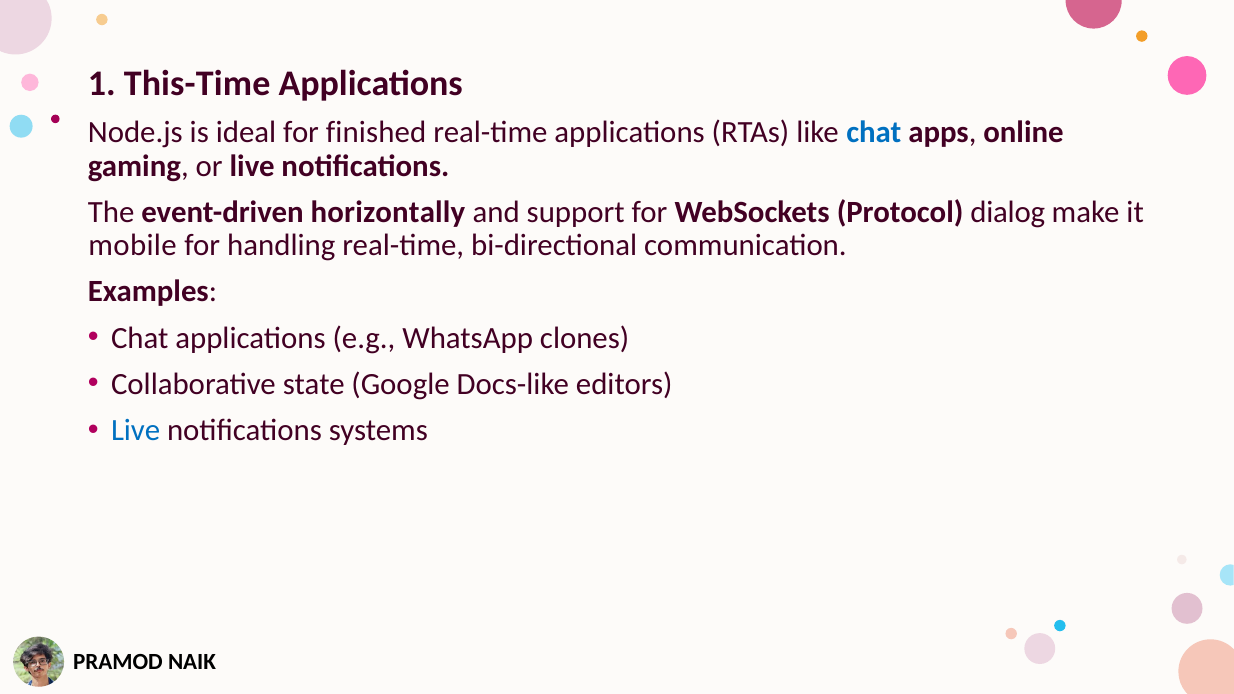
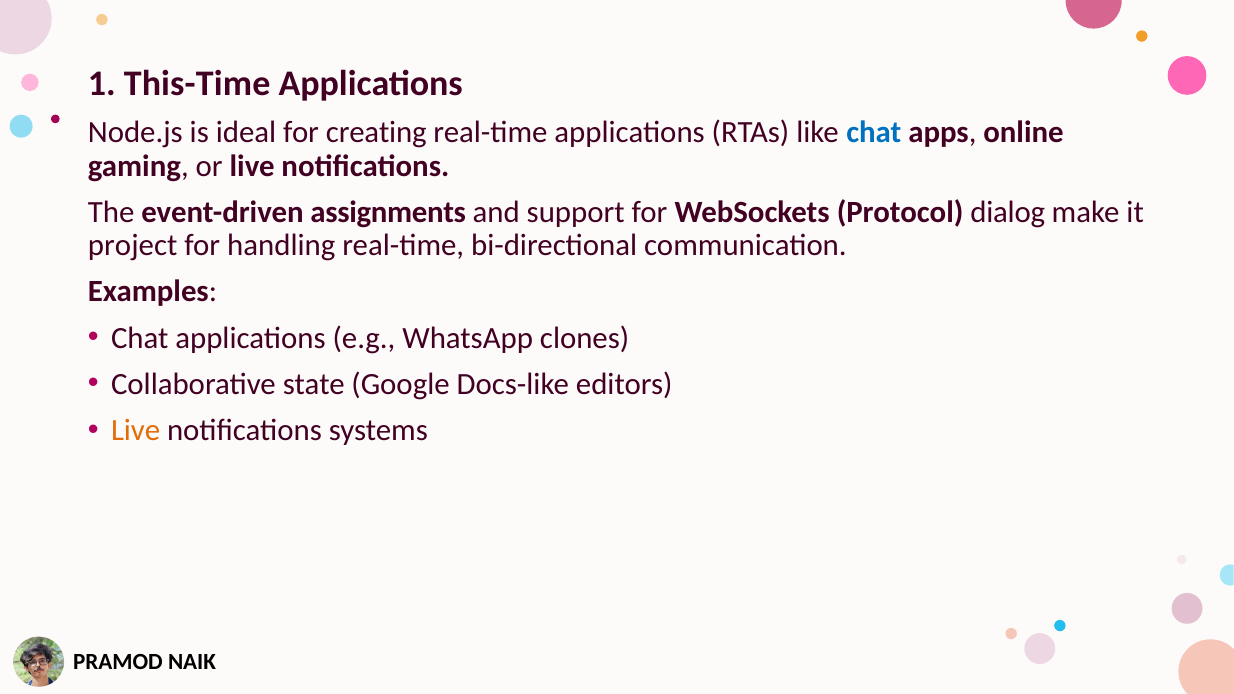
finished: finished -> creating
horizontally: horizontally -> assignments
mobile: mobile -> project
Live at (136, 430) colour: blue -> orange
